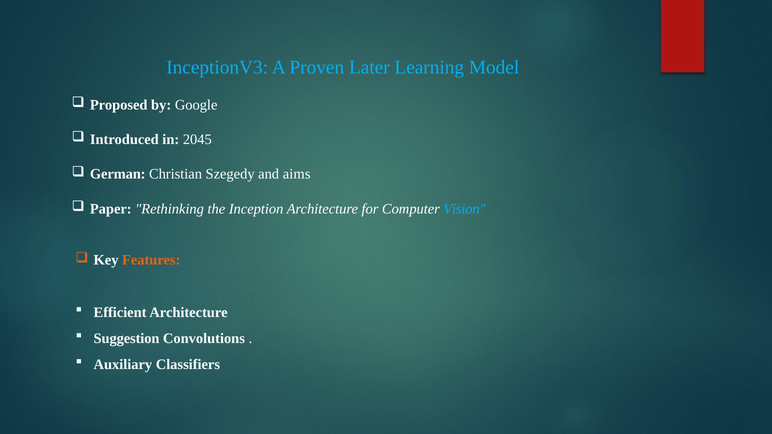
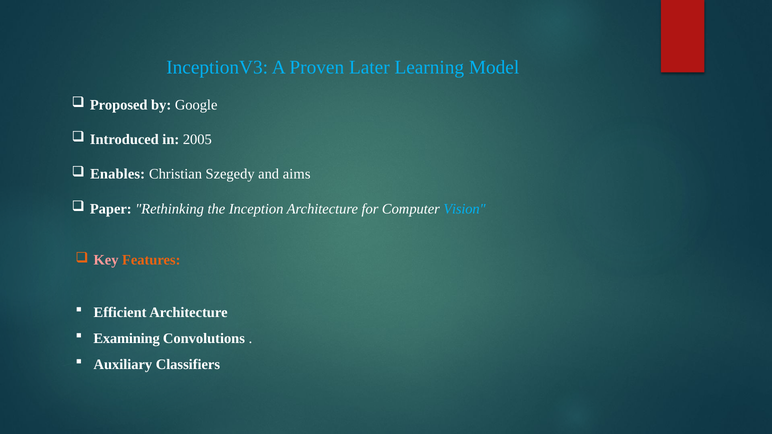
2045: 2045 -> 2005
German: German -> Enables
Key colour: white -> pink
Suggestion: Suggestion -> Examining
